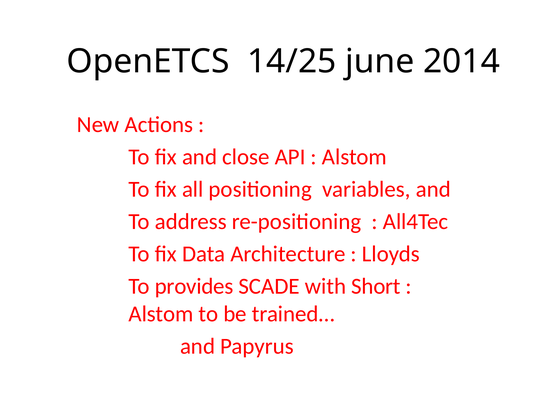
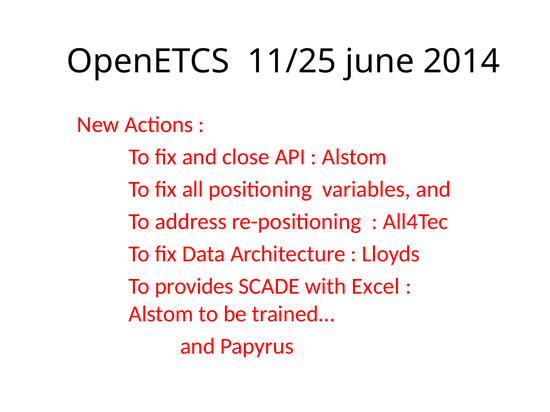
14/25: 14/25 -> 11/25
Short: Short -> Excel
